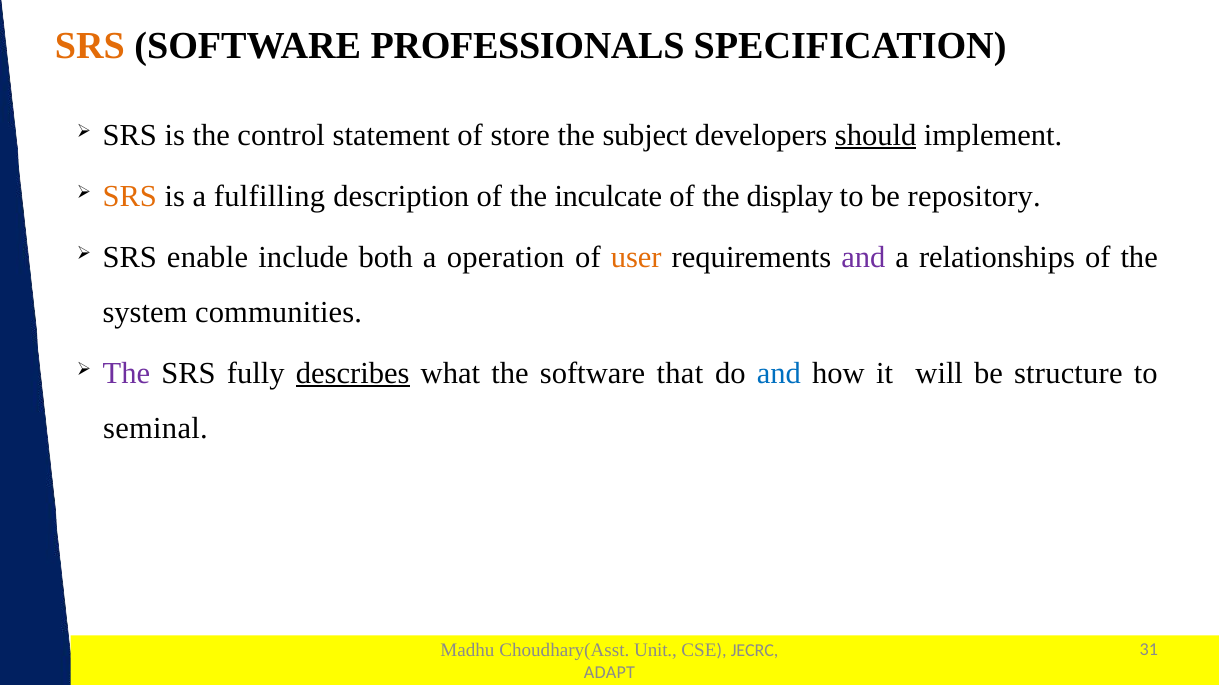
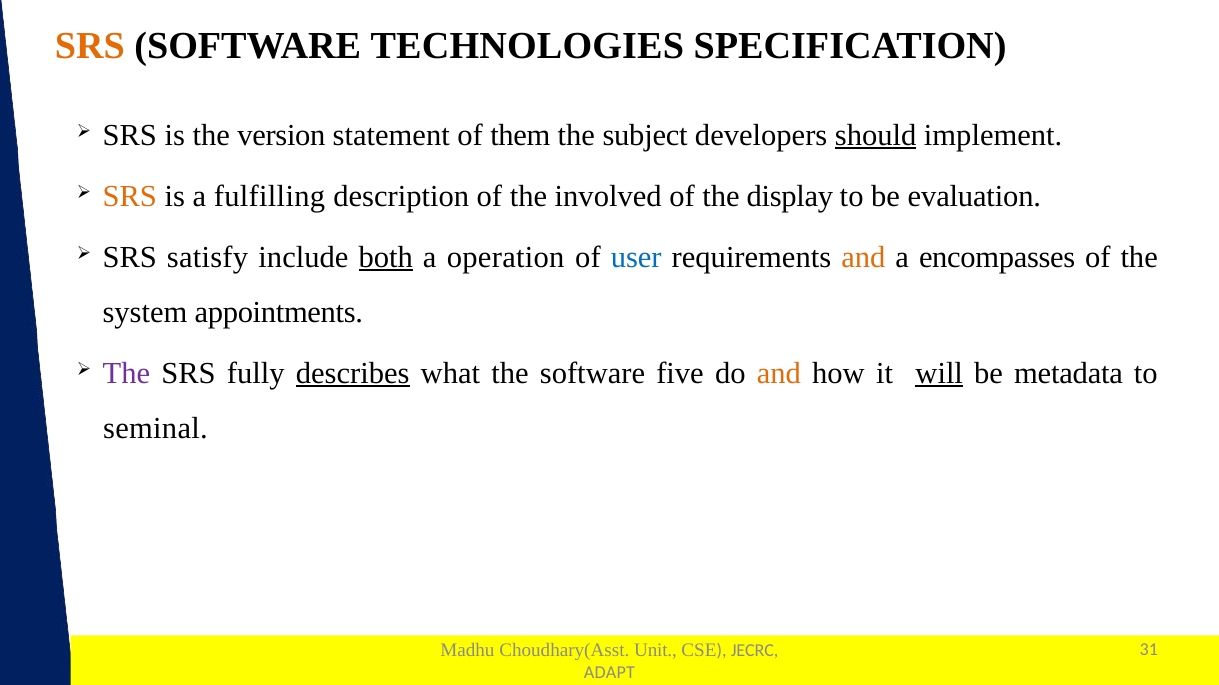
PROFESSIONALS: PROFESSIONALS -> TECHNOLOGIES
control: control -> version
store: store -> them
inculcate: inculcate -> involved
repository: repository -> evaluation
enable: enable -> satisfy
both underline: none -> present
user colour: orange -> blue
and at (863, 257) colour: purple -> orange
relationships: relationships -> encompasses
communities: communities -> appointments
that: that -> five
and at (779, 373) colour: blue -> orange
will underline: none -> present
structure: structure -> metadata
